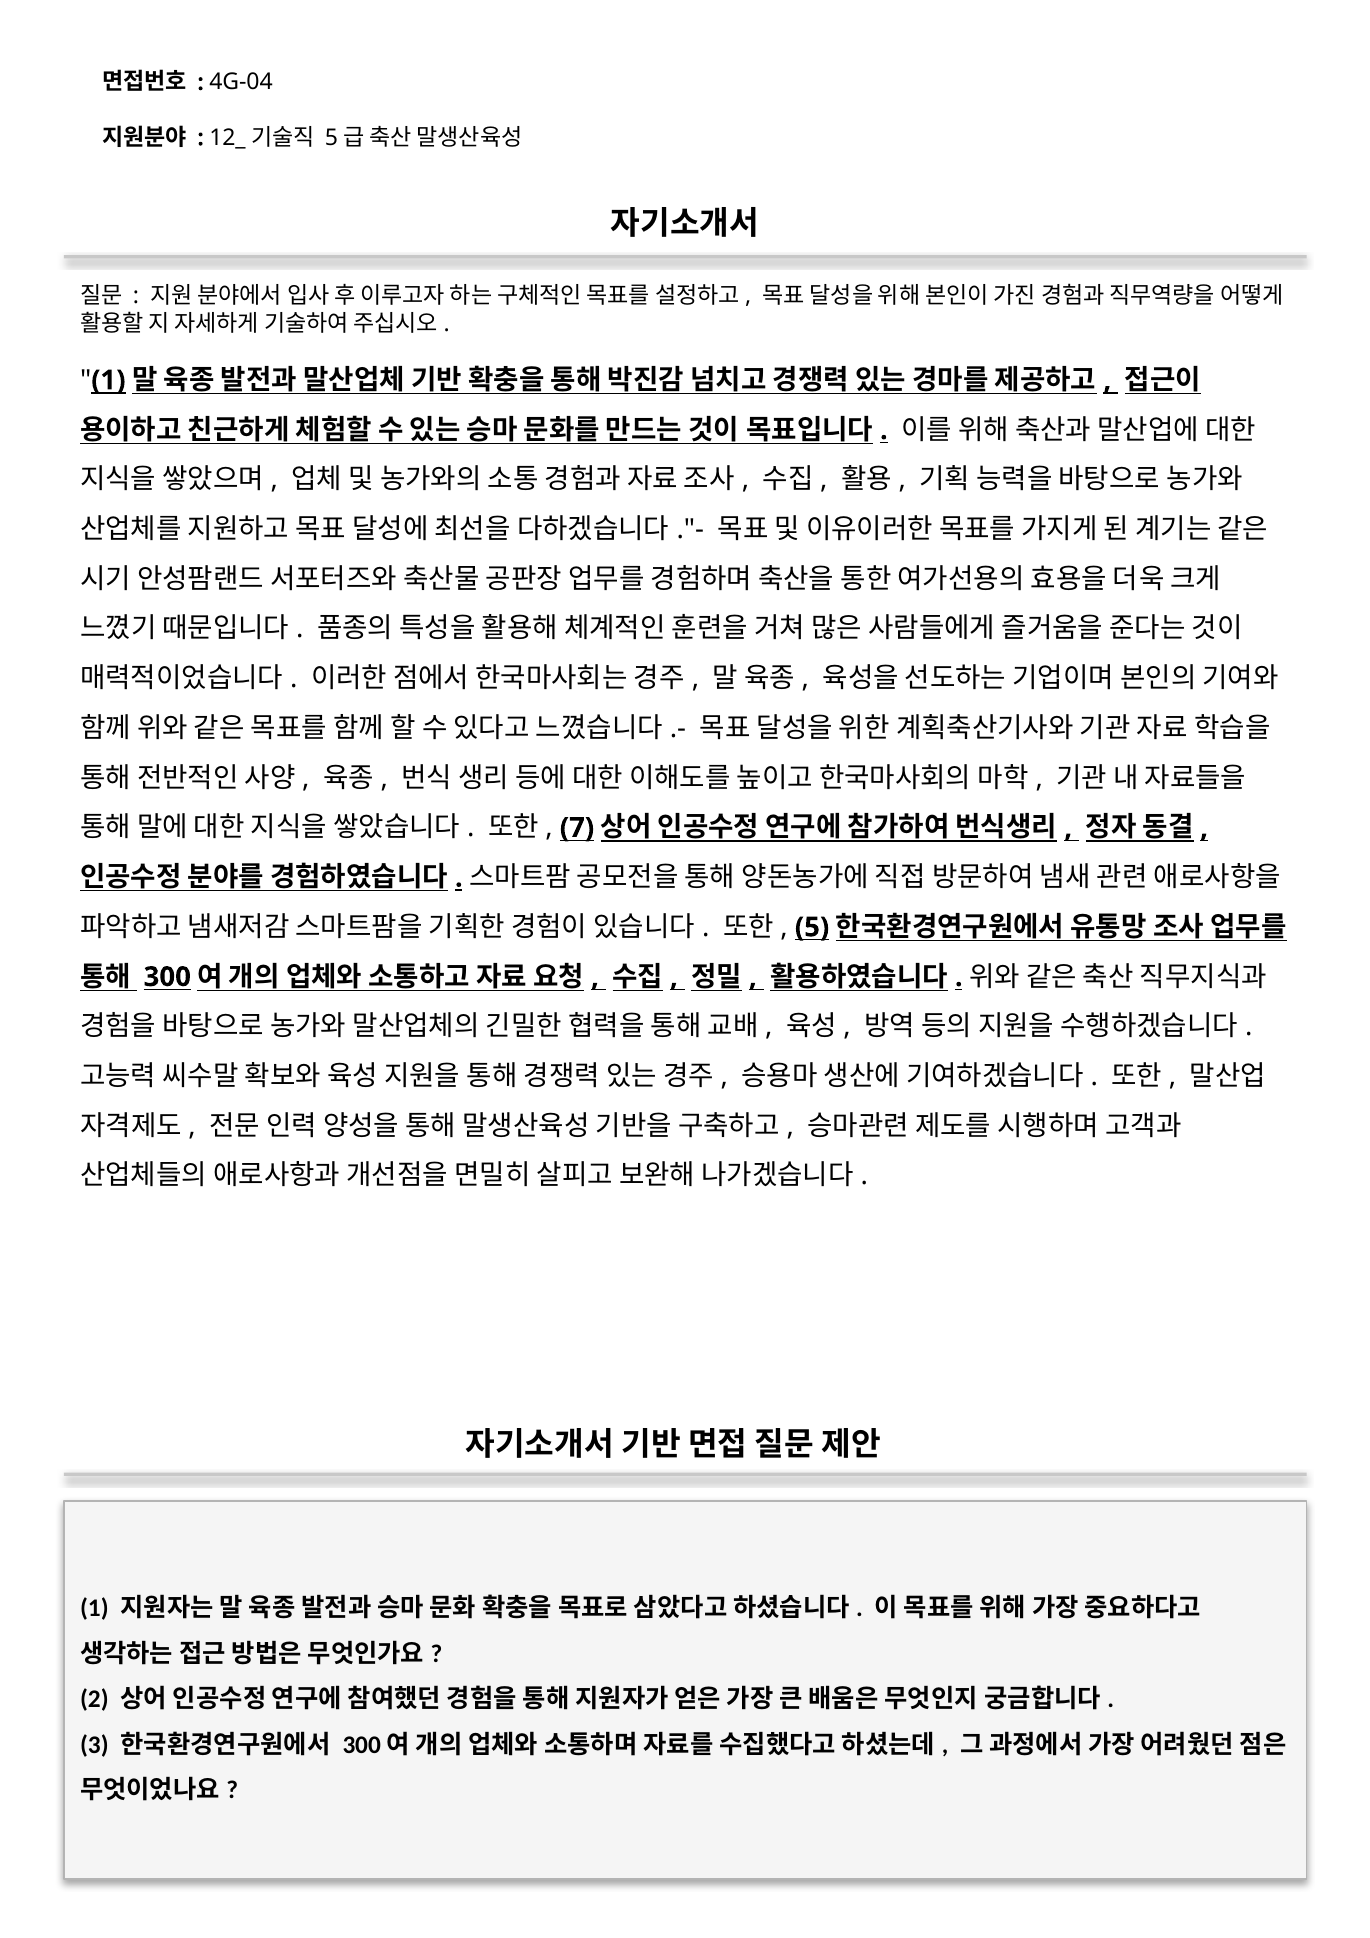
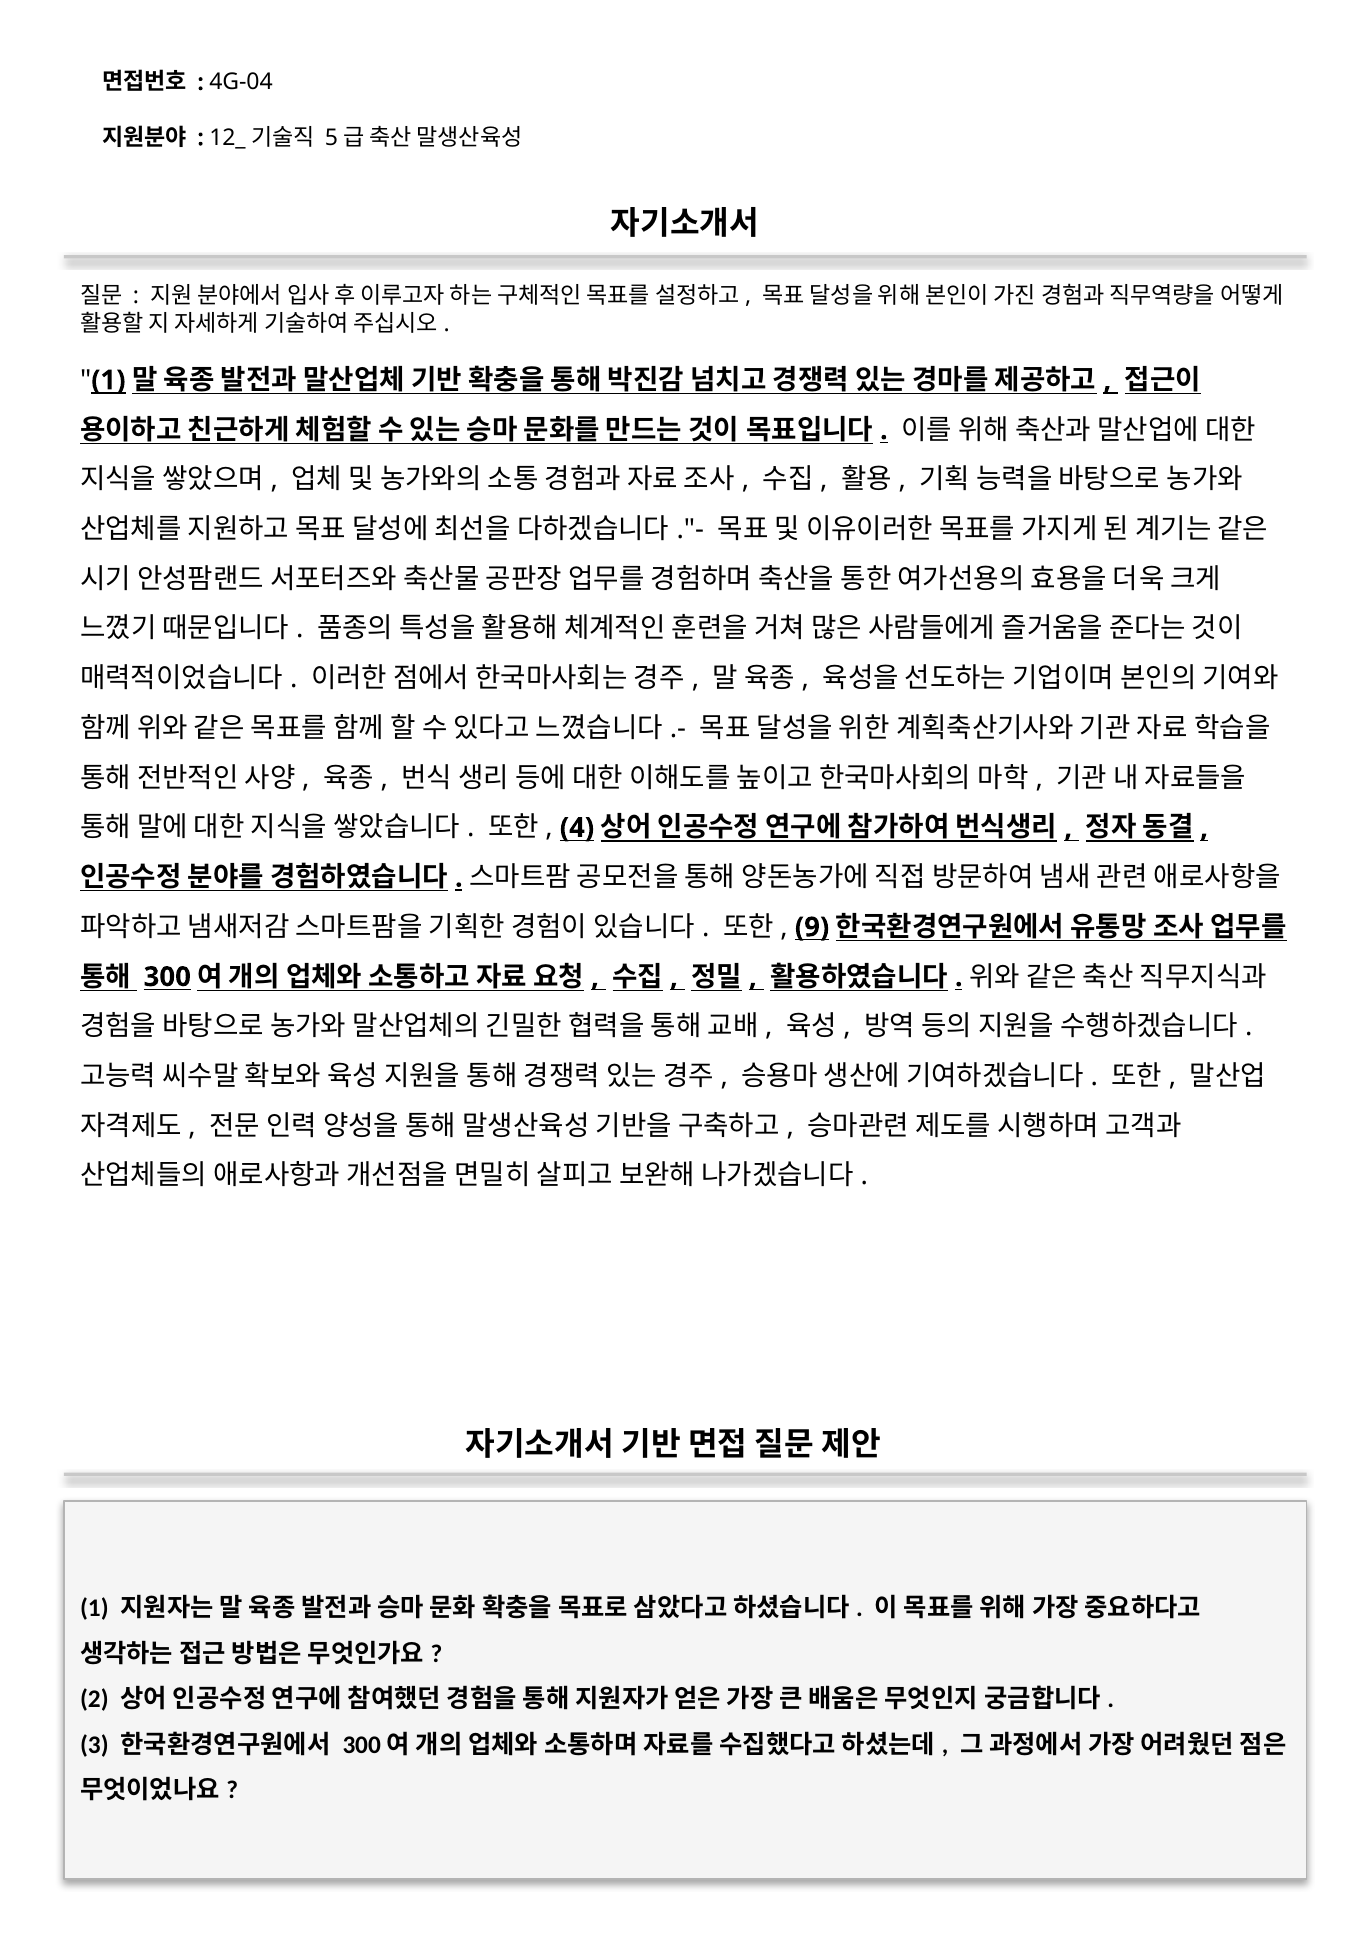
7: 7 -> 4
5: 5 -> 9
